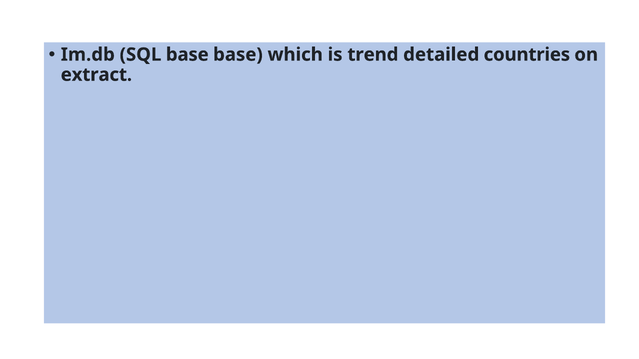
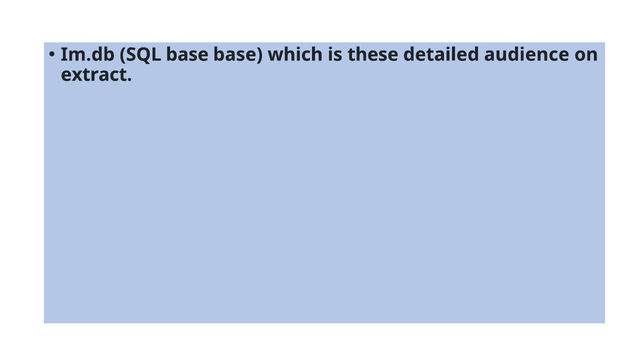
trend: trend -> these
countries: countries -> audience
